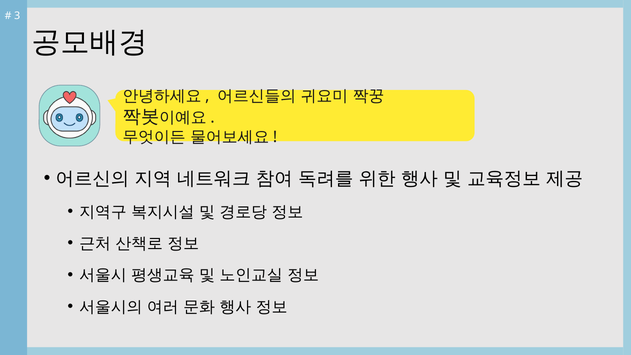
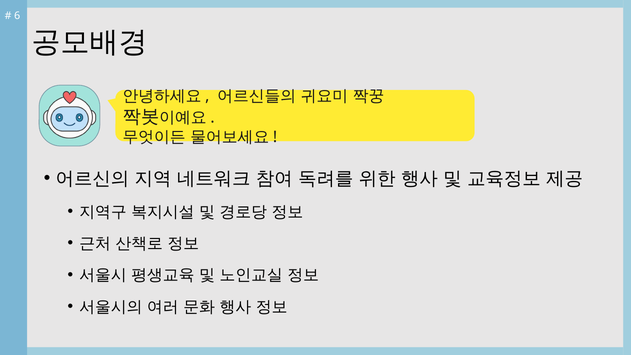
3: 3 -> 6
